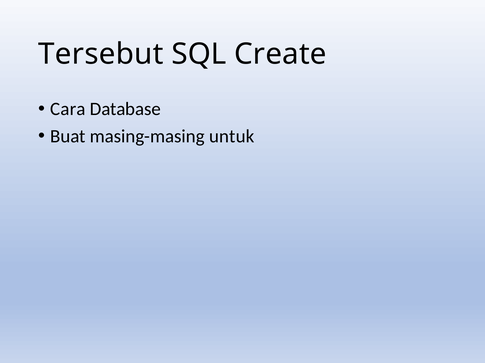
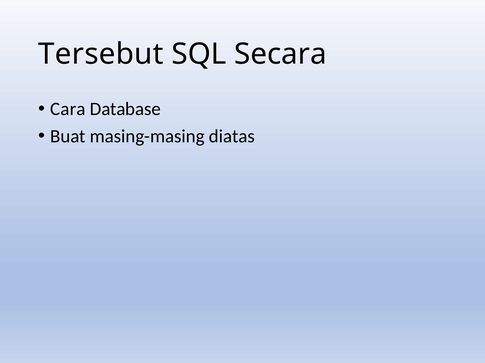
Create: Create -> Secara
untuk: untuk -> diatas
